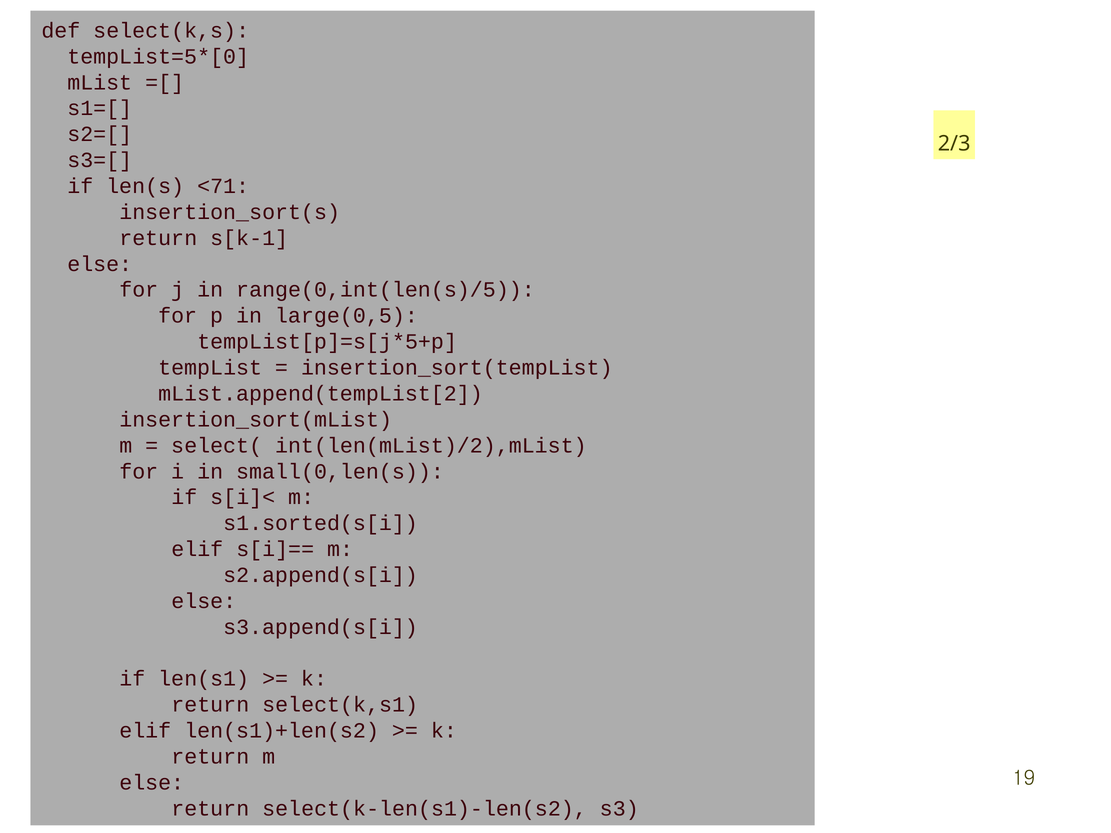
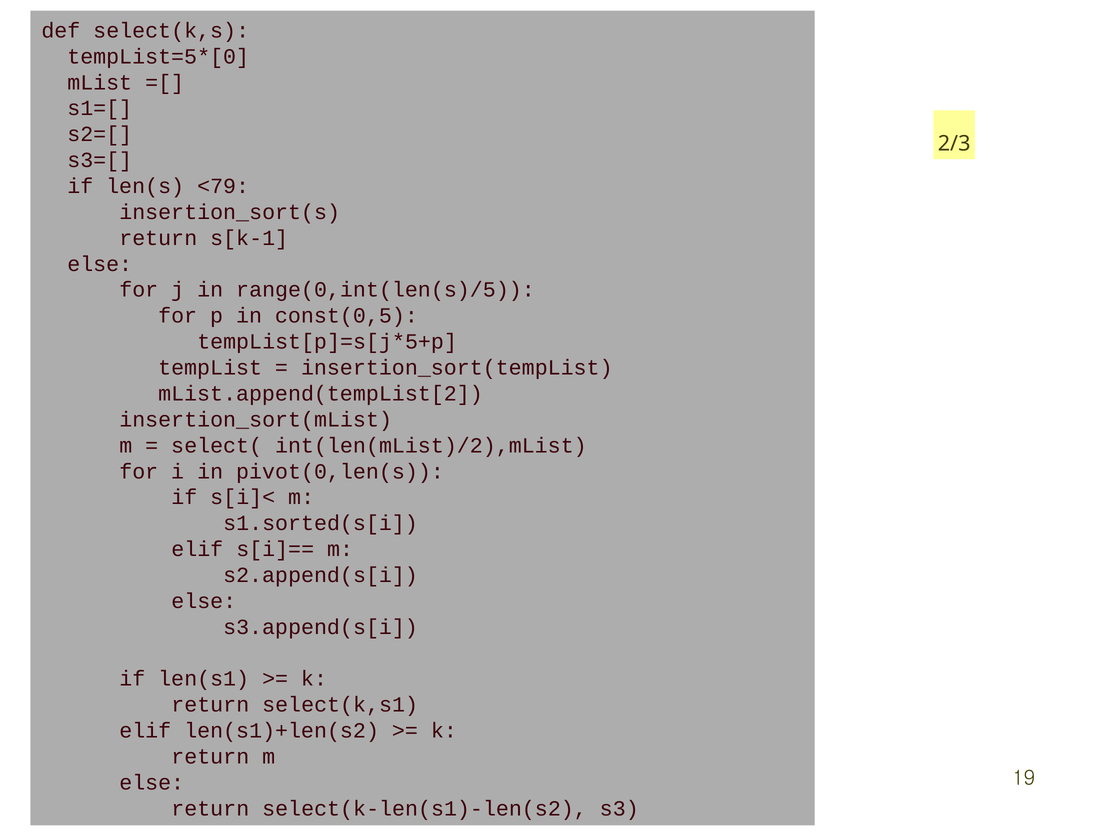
<71: <71 -> <79
large(0,5: large(0,5 -> const(0,5
small(0,len(s: small(0,len(s -> pivot(0,len(s
